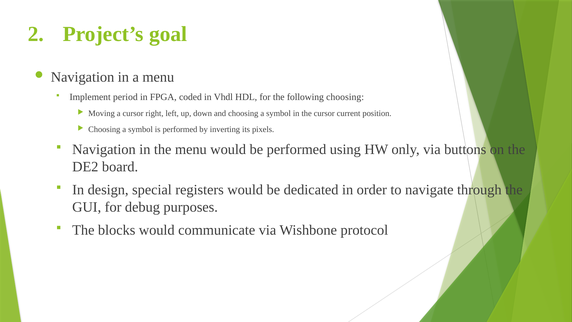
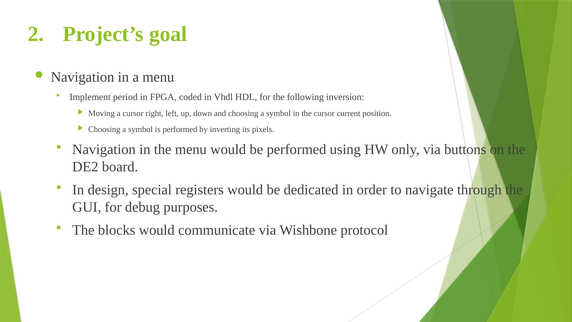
following choosing: choosing -> inversion
